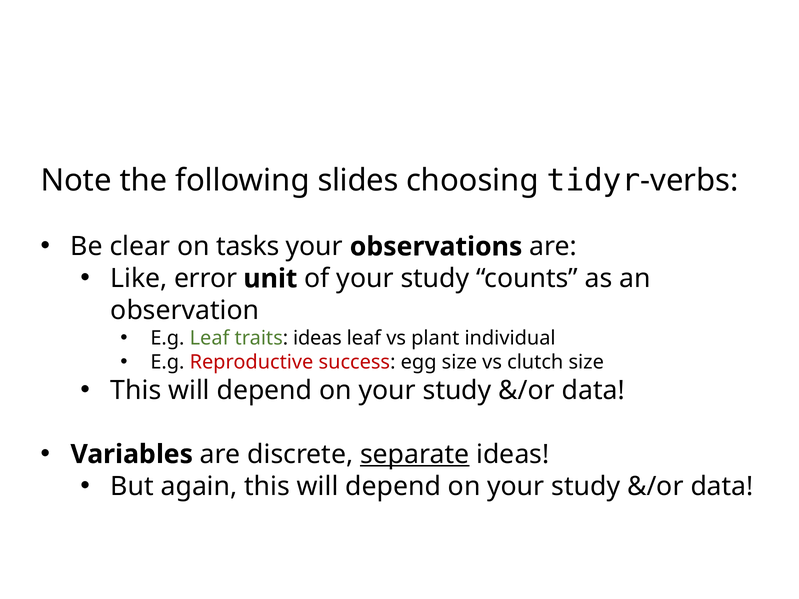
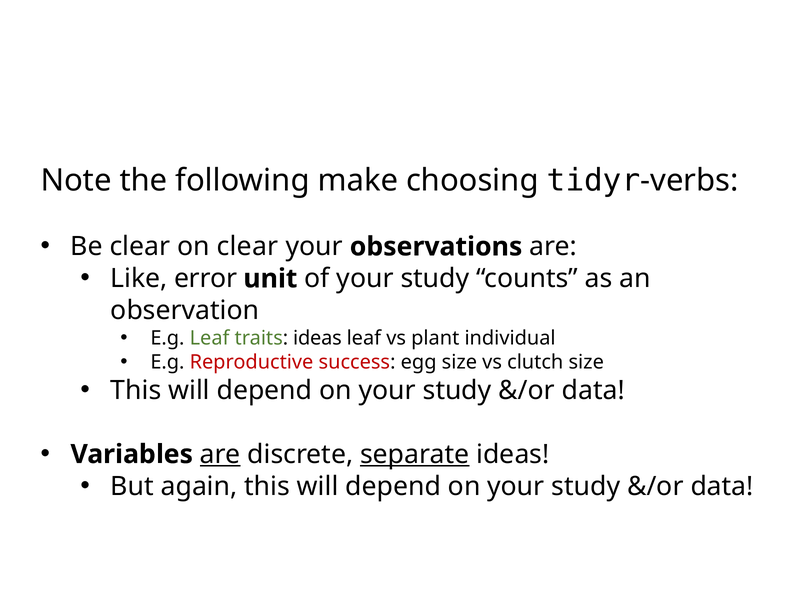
slides: slides -> make
on tasks: tasks -> clear
are at (220, 455) underline: none -> present
